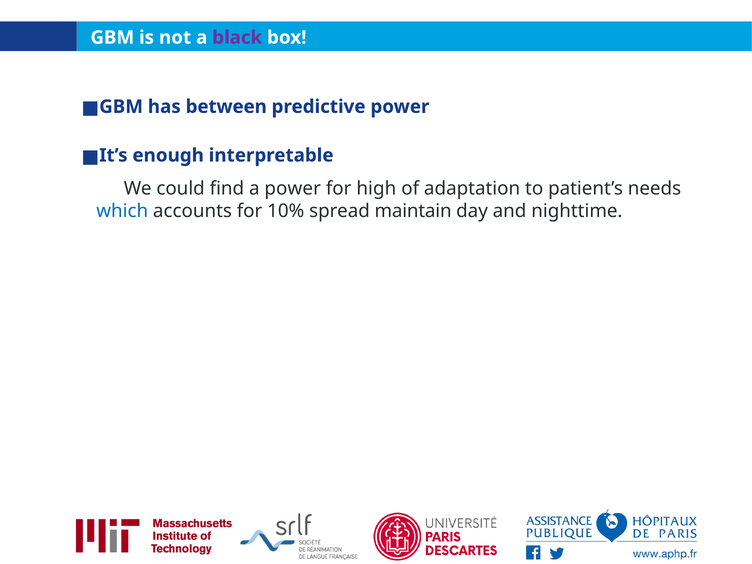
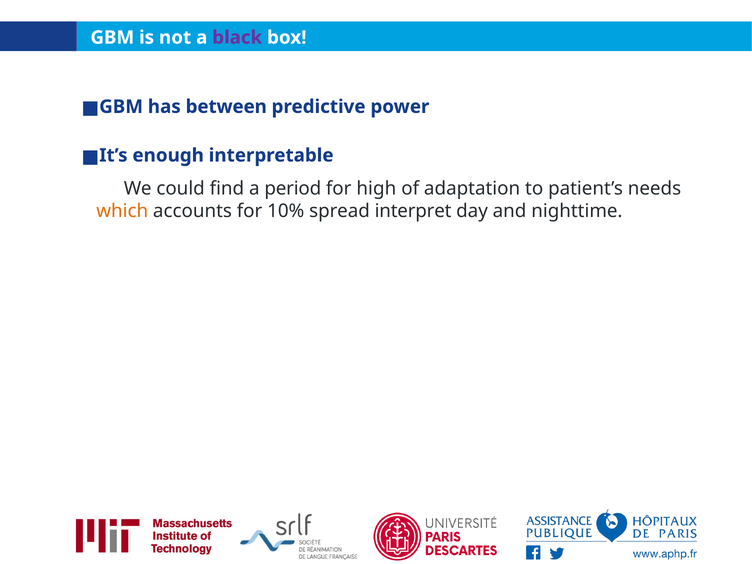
a power: power -> period
which colour: blue -> orange
maintain: maintain -> interpret
